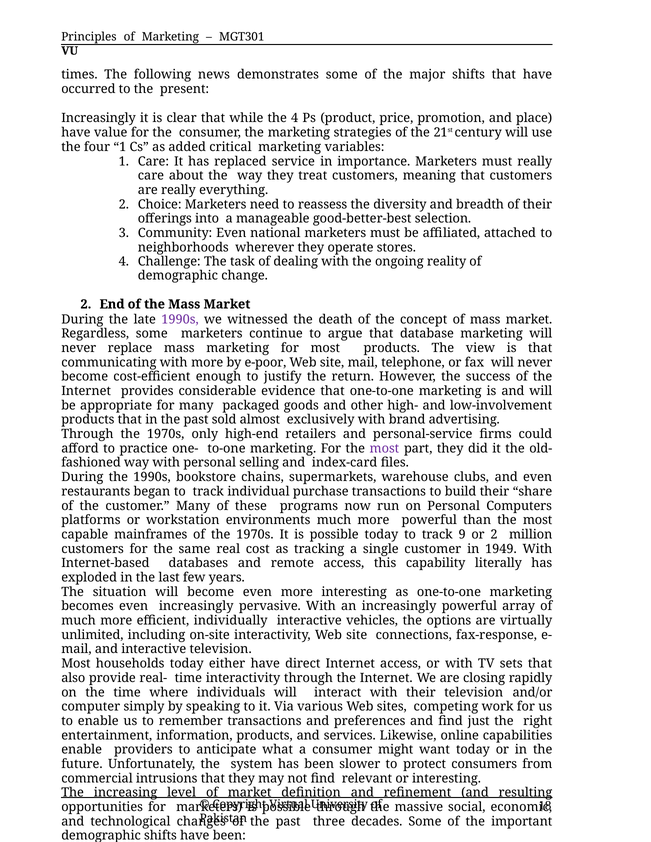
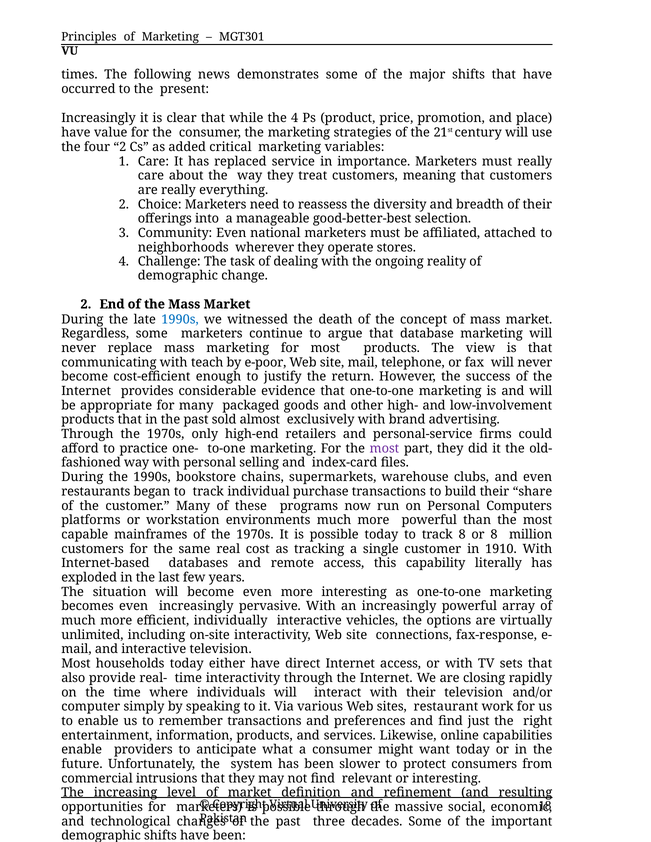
four 1: 1 -> 2
1990s at (180, 320) colour: purple -> blue
with more: more -> teach
track 9: 9 -> 8
or 2: 2 -> 8
1949: 1949 -> 1910
competing: competing -> restaurant
